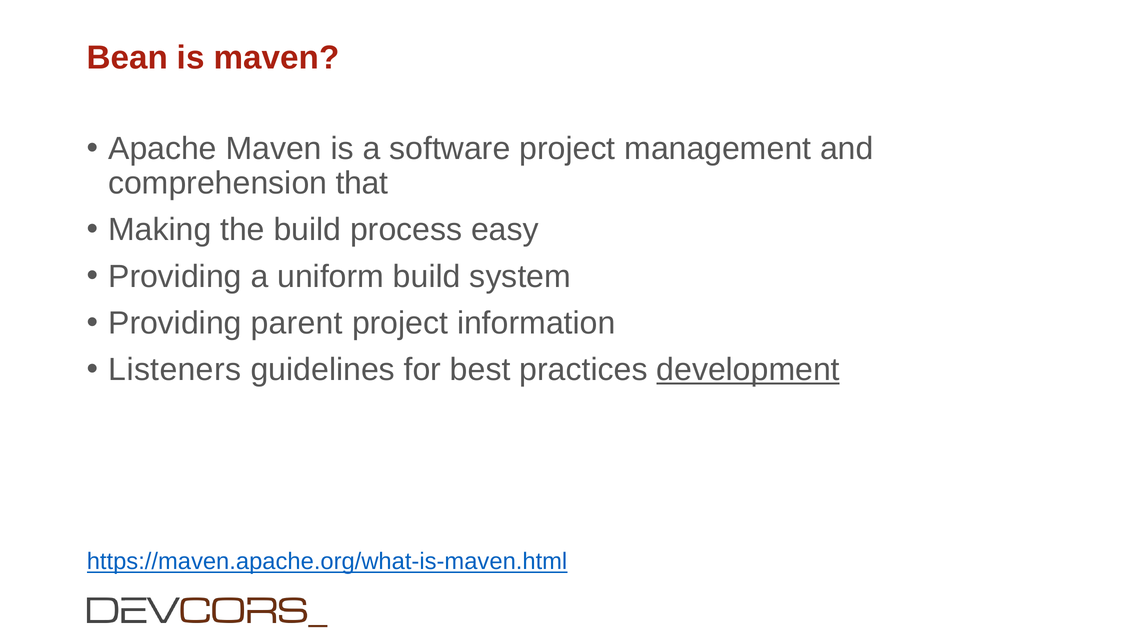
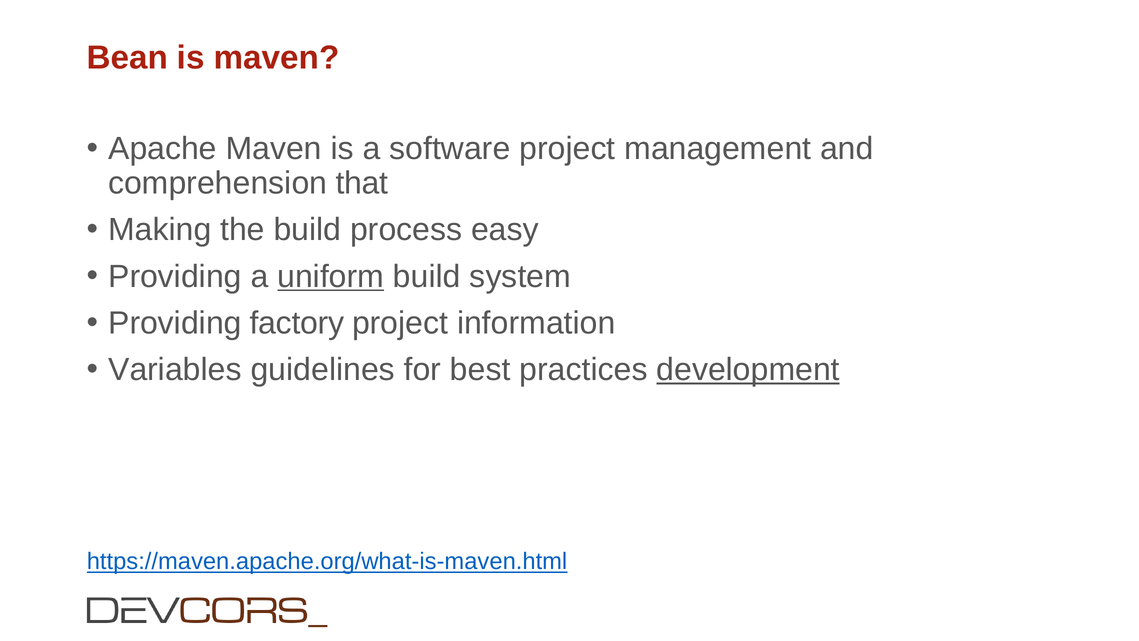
uniform underline: none -> present
parent: parent -> factory
Listeners: Listeners -> Variables
